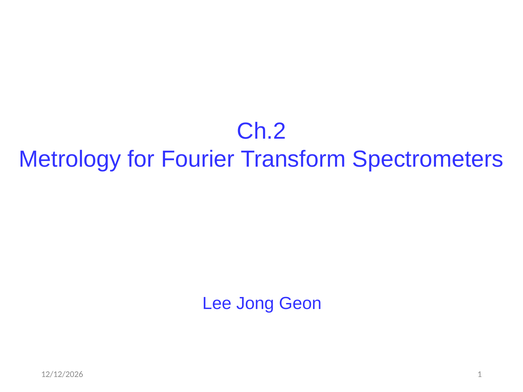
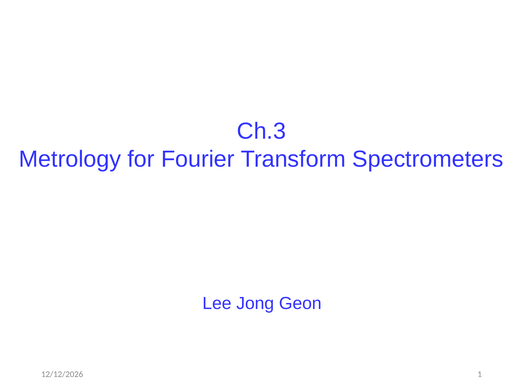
Ch.2: Ch.2 -> Ch.3
